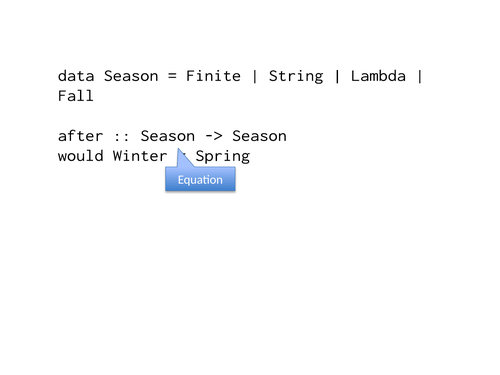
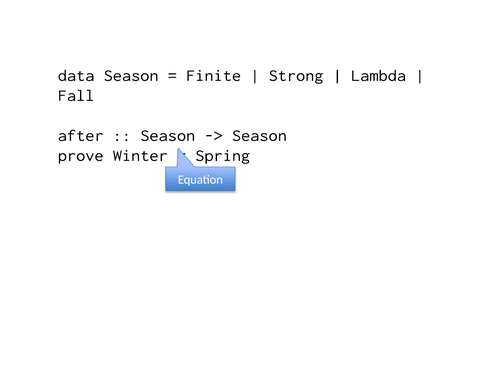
String: String -> Strong
would: would -> prove
